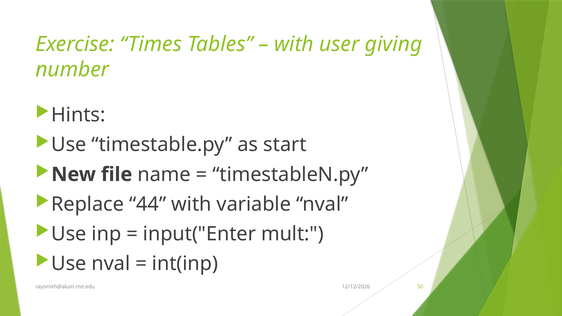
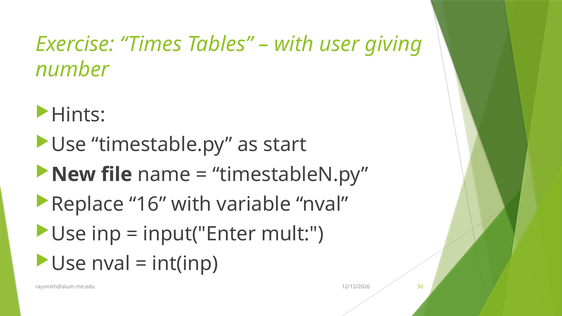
44: 44 -> 16
